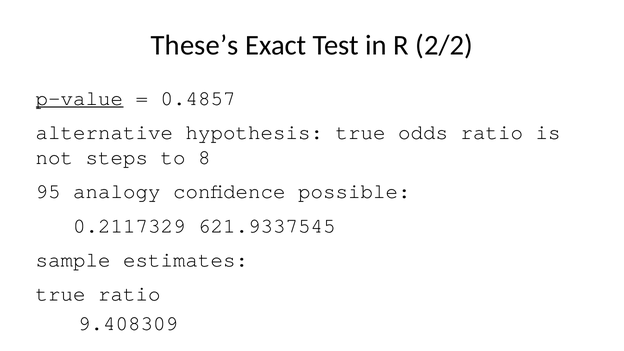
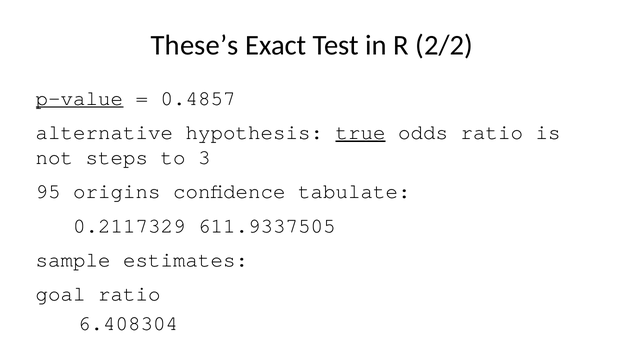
true at (361, 132) underline: none -> present
8: 8 -> 3
analogy: analogy -> origins
possible: possible -> tabulate
621.9337545: 621.9337545 -> 611.9337505
true at (61, 294): true -> goal
9.408309: 9.408309 -> 6.408304
